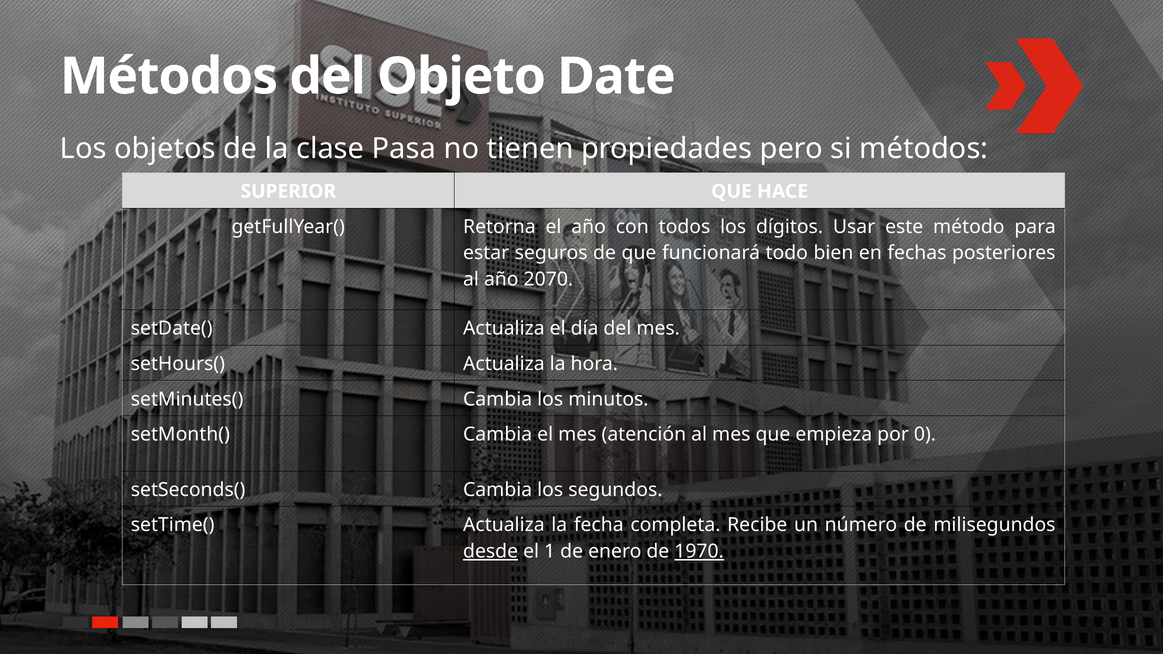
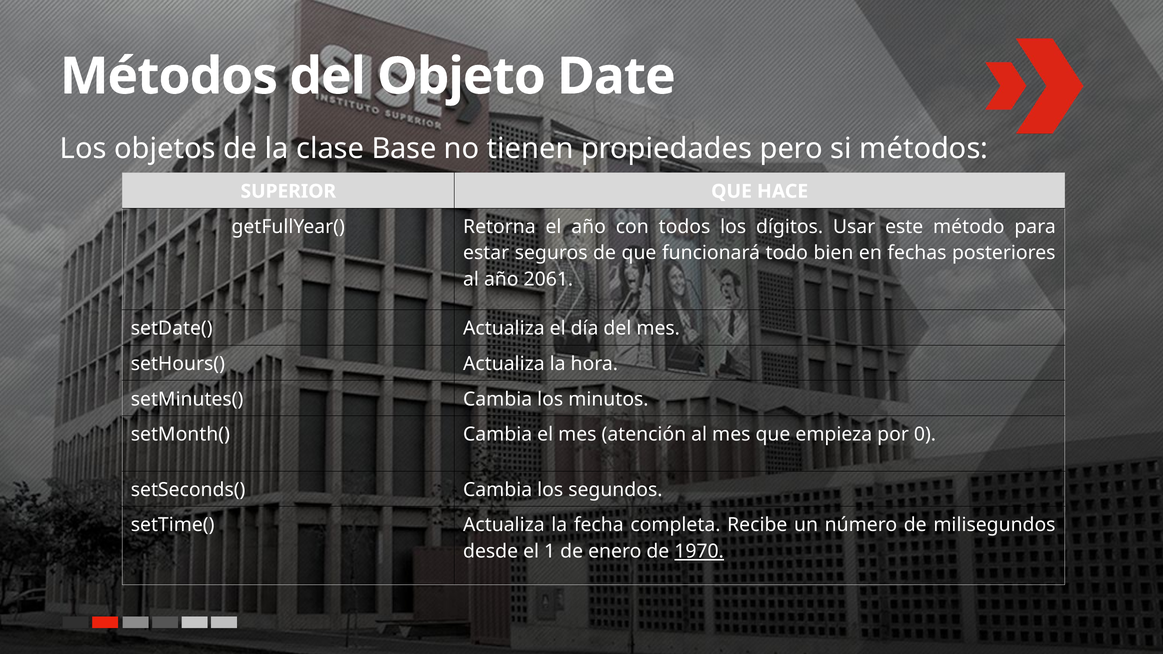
Pasa: Pasa -> Base
2070: 2070 -> 2061
desde underline: present -> none
